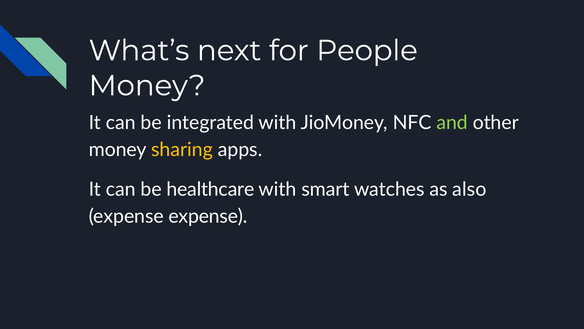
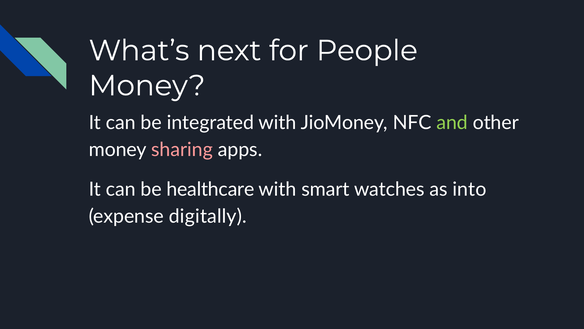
sharing colour: yellow -> pink
also: also -> into
expense expense: expense -> digitally
